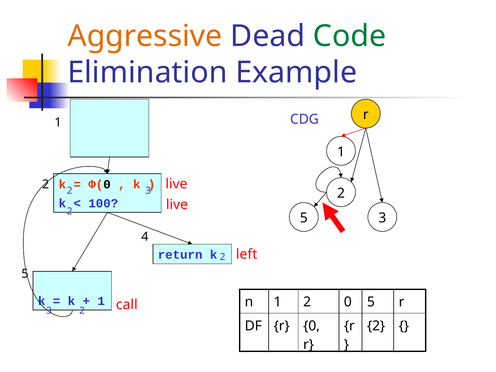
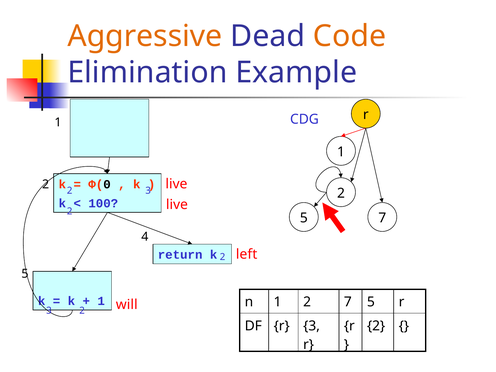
Code colour: green -> orange
5 3: 3 -> 7
2 0: 0 -> 7
call: call -> will
r 0: 0 -> 3
